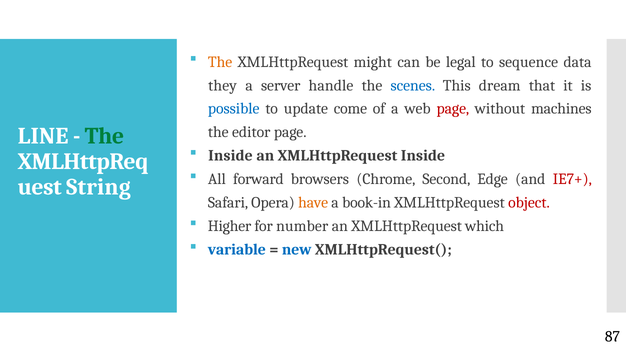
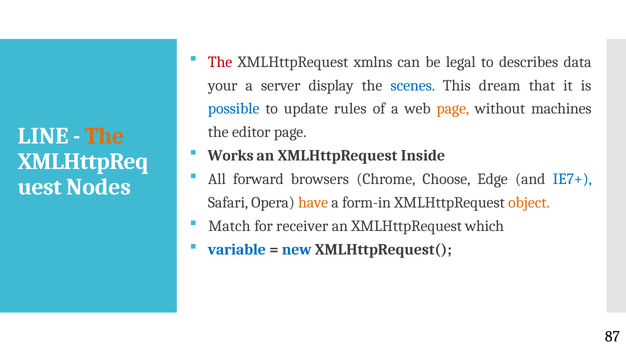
The at (220, 62) colour: orange -> red
might: might -> xmlns
sequence: sequence -> describes
they: they -> your
handle: handle -> display
come: come -> rules
page at (453, 109) colour: red -> orange
The at (104, 136) colour: green -> orange
Inside at (230, 156): Inside -> Works
Second: Second -> Choose
IE7+ colour: red -> blue
String: String -> Nodes
book-in: book-in -> form-in
object colour: red -> orange
Higher: Higher -> Match
number: number -> receiver
